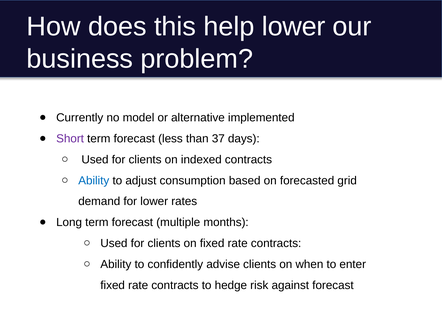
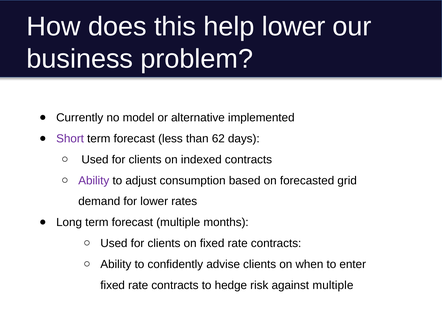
37: 37 -> 62
Ability at (94, 181) colour: blue -> purple
against forecast: forecast -> multiple
